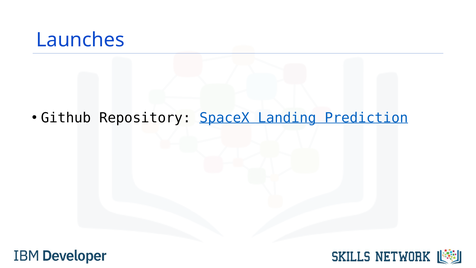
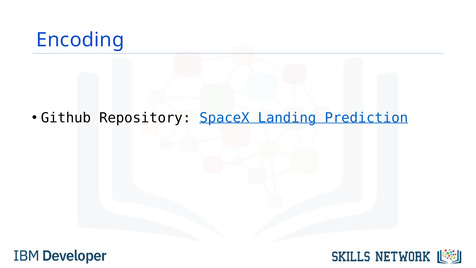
Launches: Launches -> Encoding
